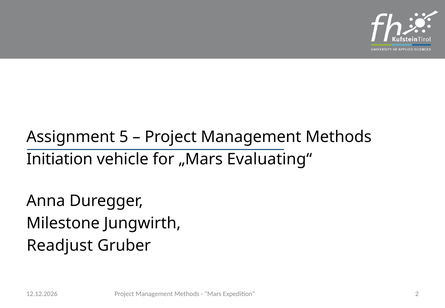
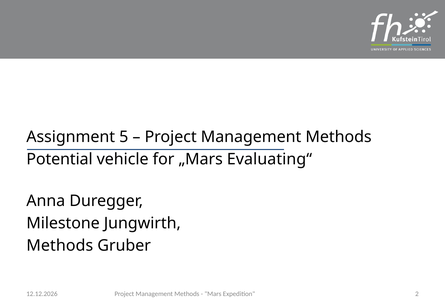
Initiation: Initiation -> Potential
Readjust at (60, 245): Readjust -> Methods
